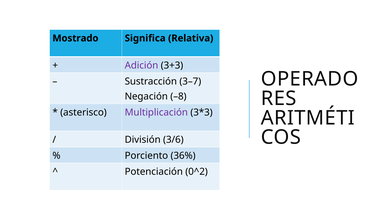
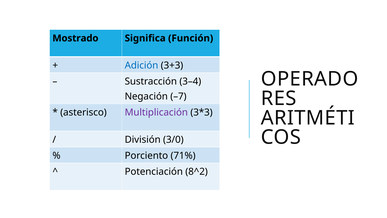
Relativa: Relativa -> Función
Adición colour: purple -> blue
3–7: 3–7 -> 3–4
–8: –8 -> –7
3/6: 3/6 -> 3/0
36%: 36% -> 71%
0^2: 0^2 -> 8^2
